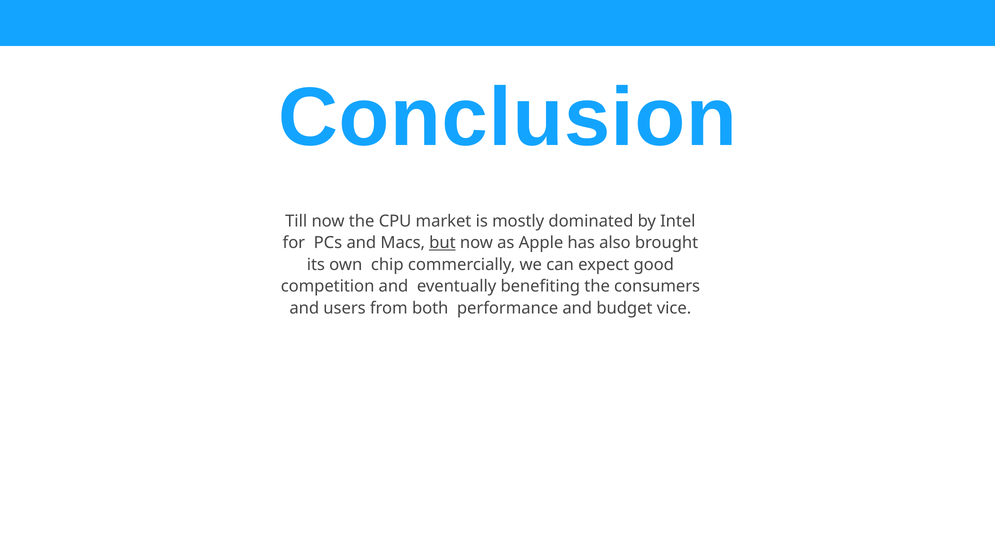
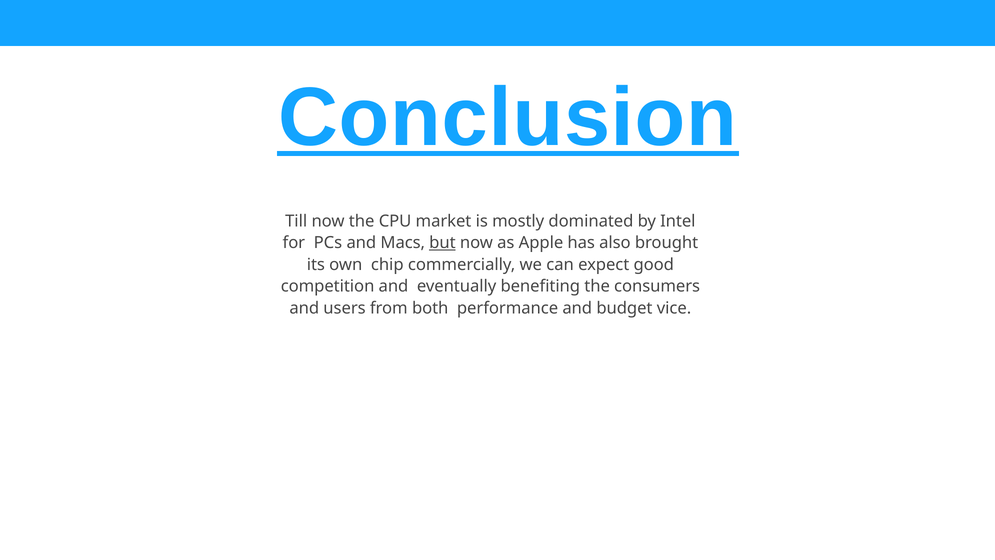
Conclusion underline: none -> present
